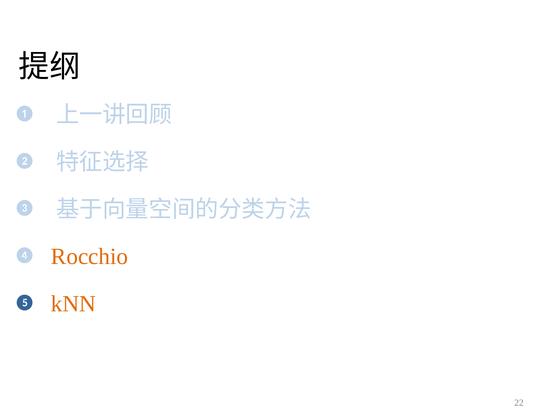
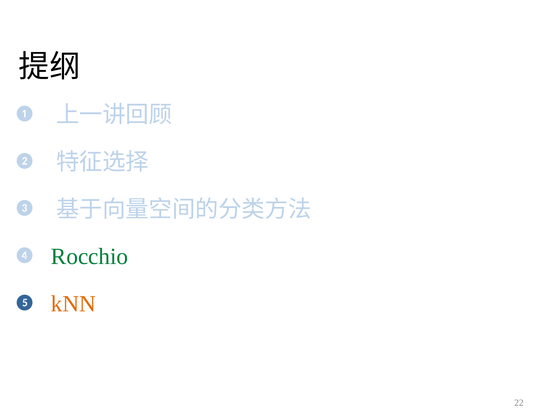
Rocchio colour: orange -> green
